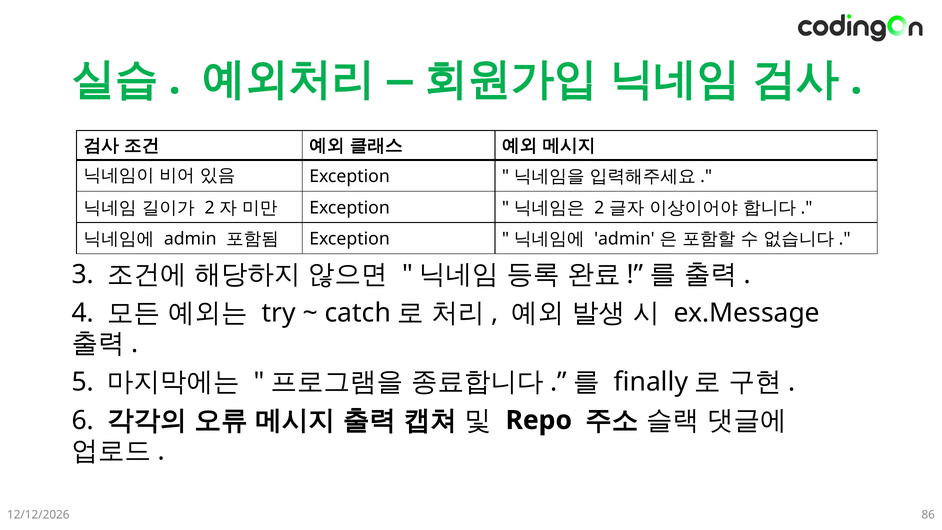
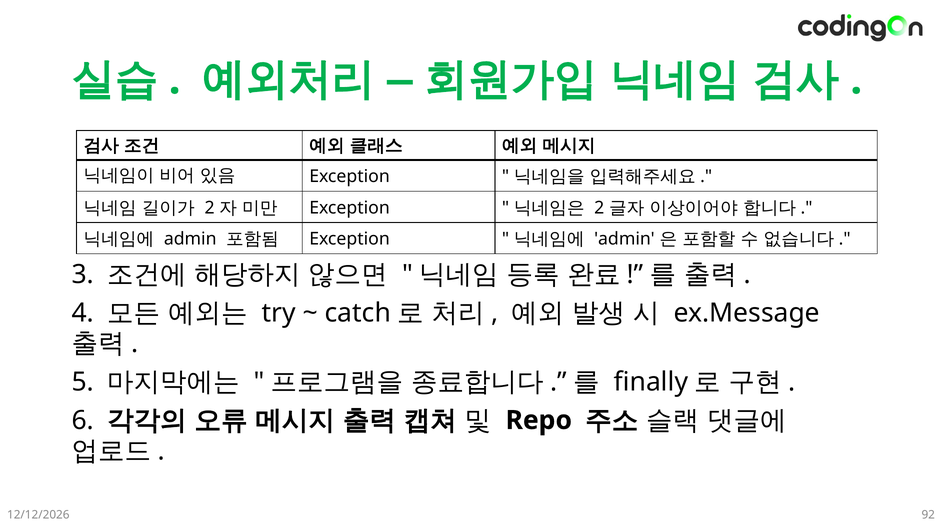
86: 86 -> 92
